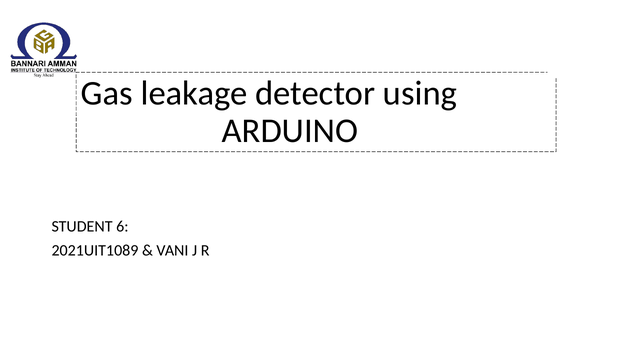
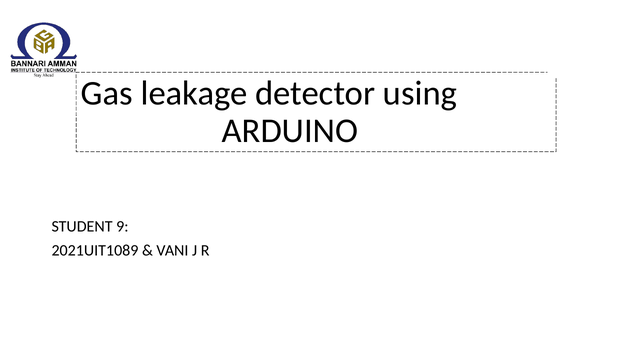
6: 6 -> 9
